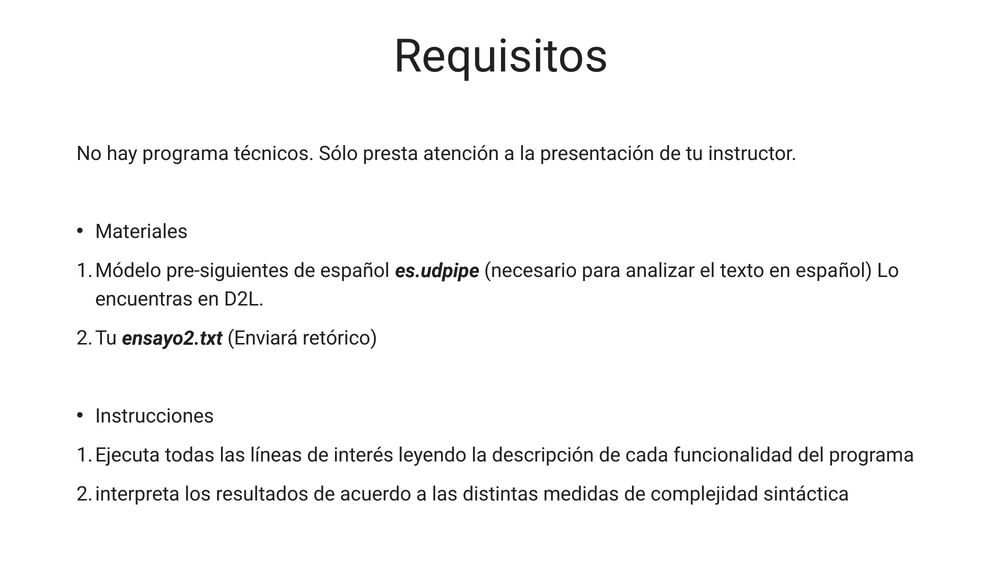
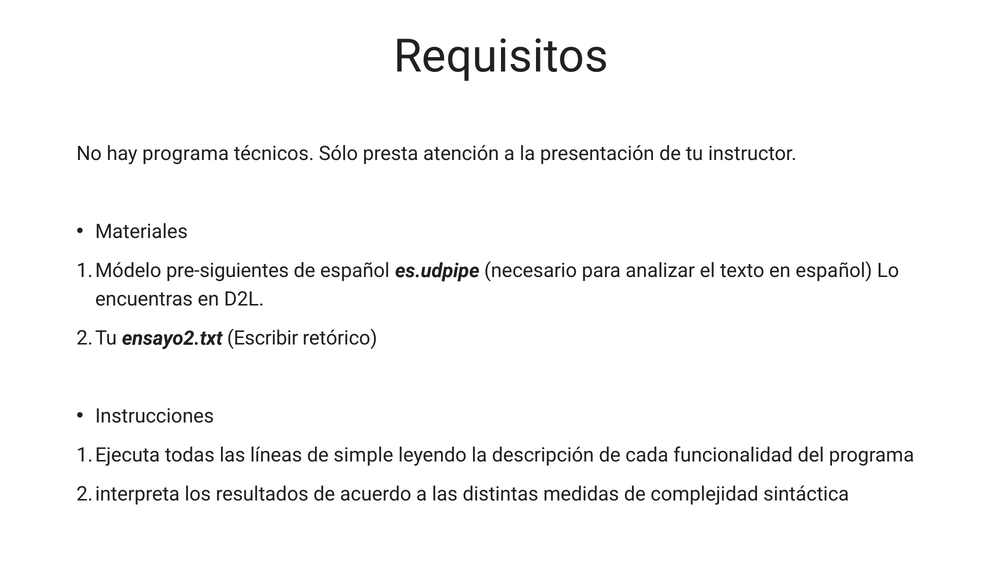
Enviará: Enviará -> Escribir
interés: interés -> simple
